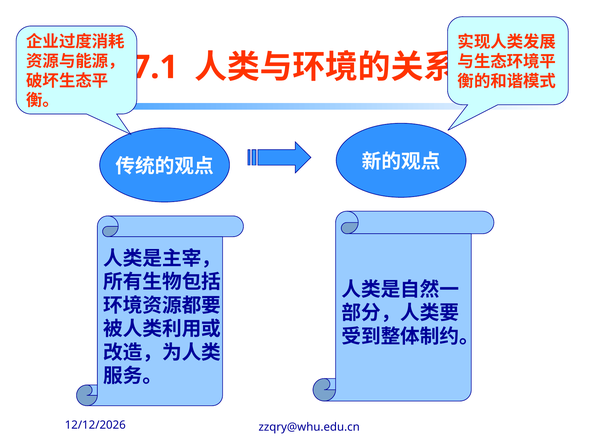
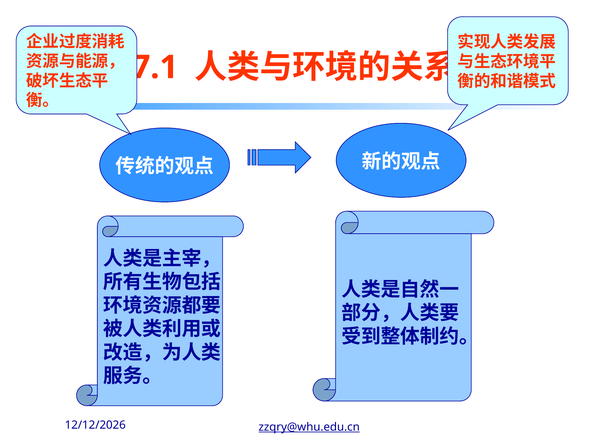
zzqry@whu.edu.cn underline: none -> present
